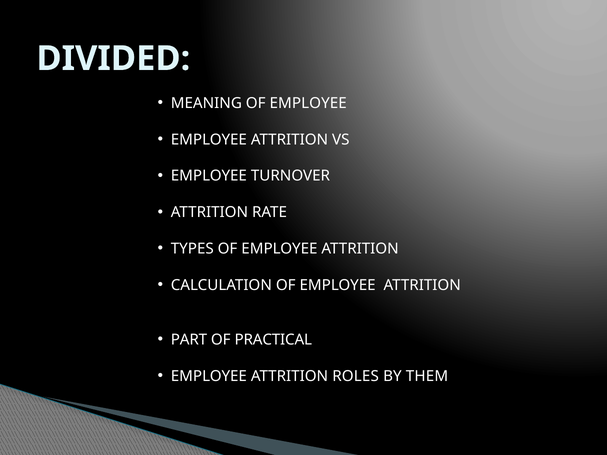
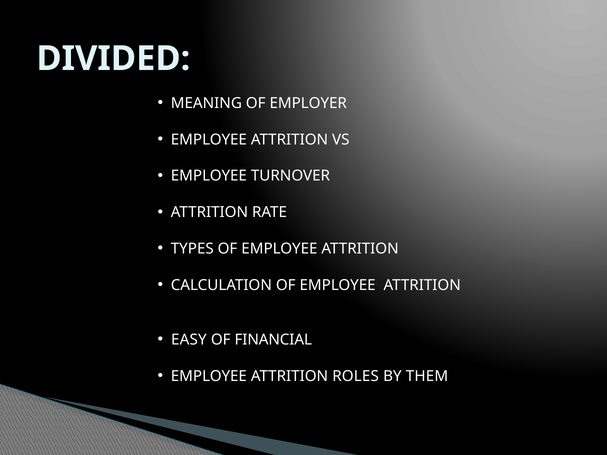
MEANING OF EMPLOYEE: EMPLOYEE -> EMPLOYER
PART: PART -> EASY
PRACTICAL: PRACTICAL -> FINANCIAL
